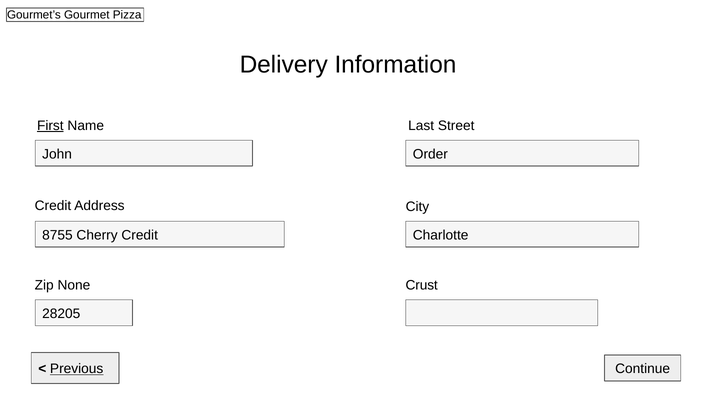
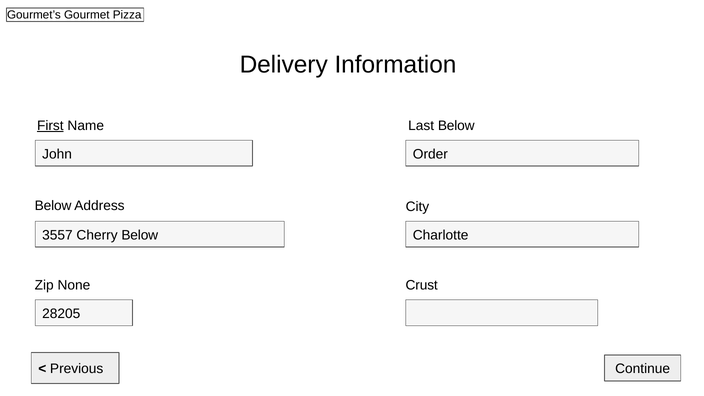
Last Street: Street -> Below
Credit at (53, 205): Credit -> Below
8755: 8755 -> 3557
Cherry Credit: Credit -> Below
Previous underline: present -> none
